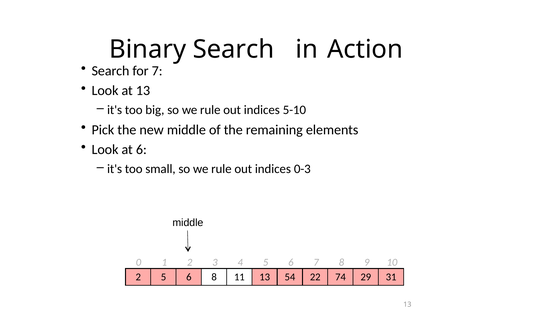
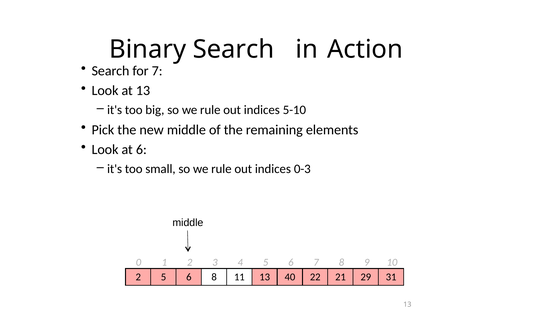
54: 54 -> 40
74: 74 -> 21
